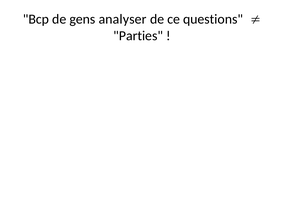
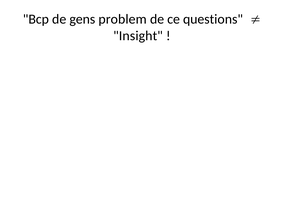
analyser: analyser -> problem
Parties: Parties -> Insight
